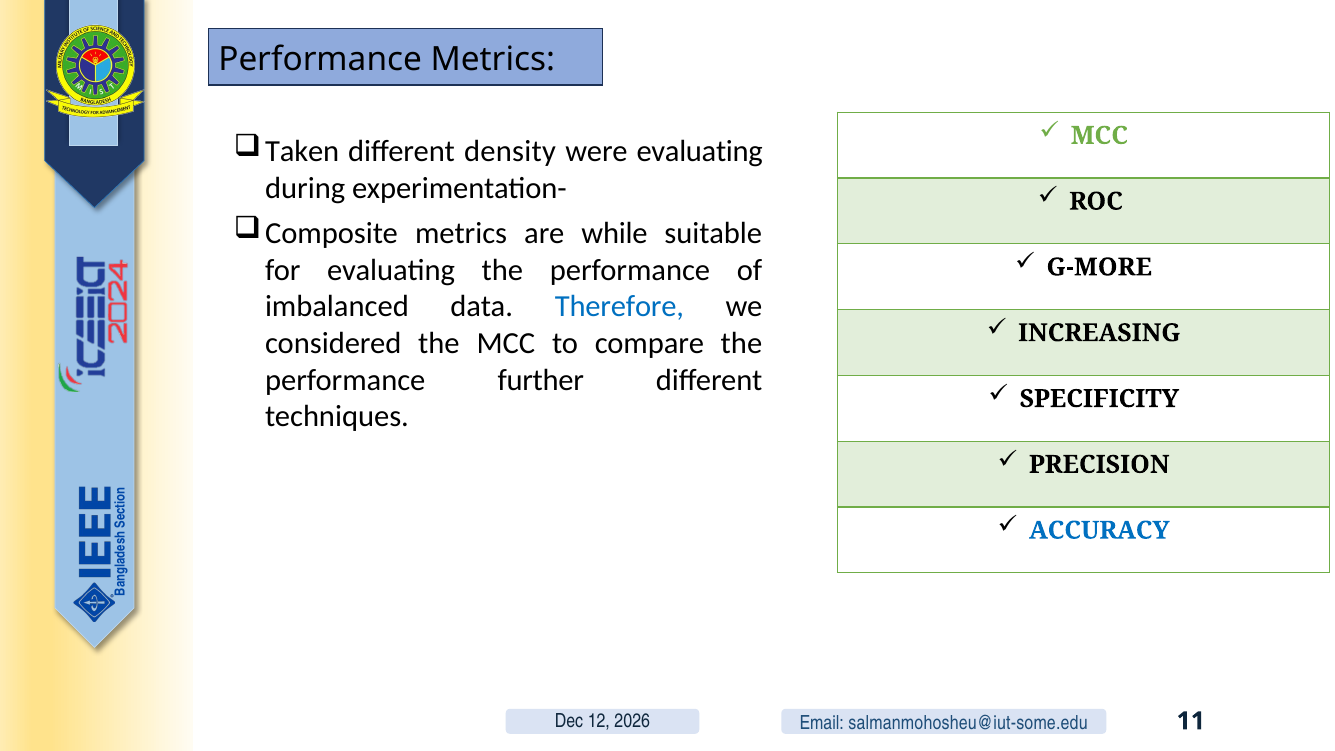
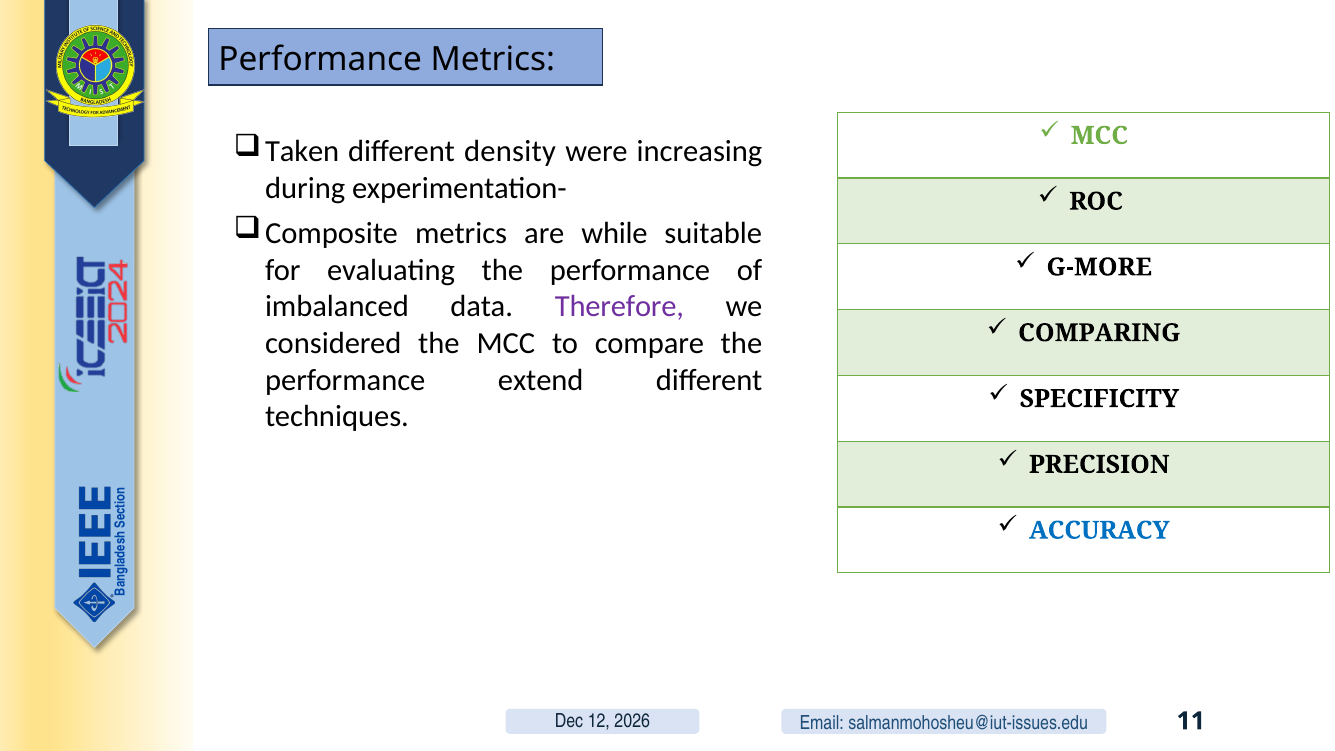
were evaluating: evaluating -> increasing
Therefore colour: blue -> purple
INCREASING: INCREASING -> COMPARING
further: further -> extend
salmanmohosheu@iut-some.edu: salmanmohosheu@iut-some.edu -> salmanmohosheu@iut-issues.edu
